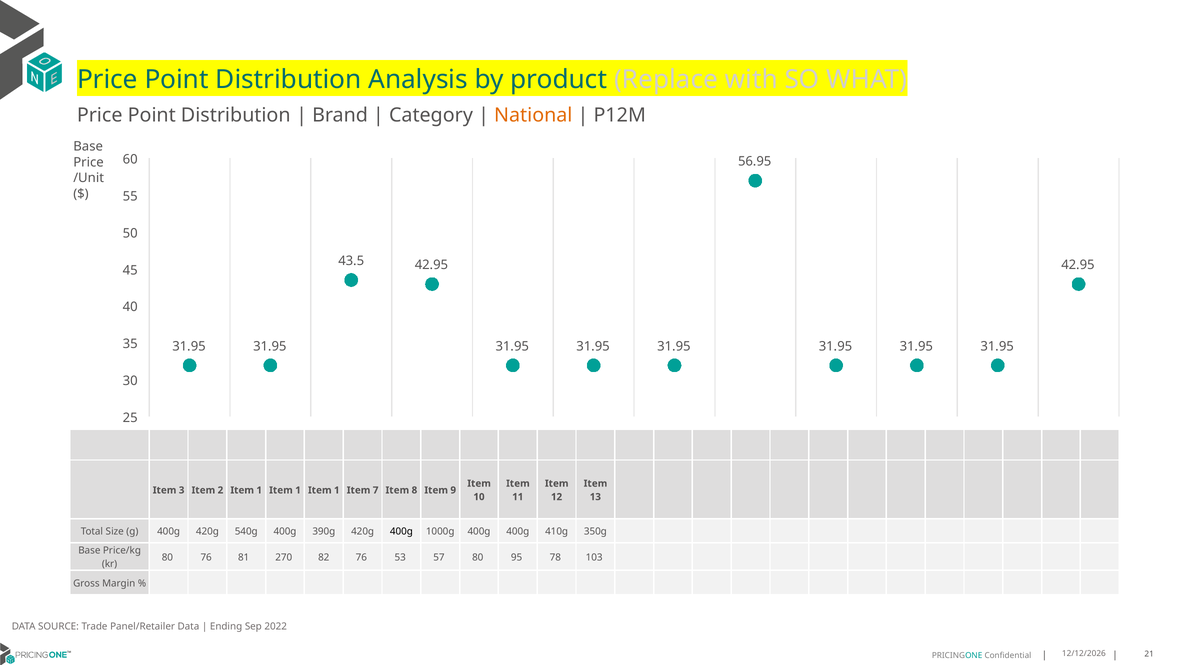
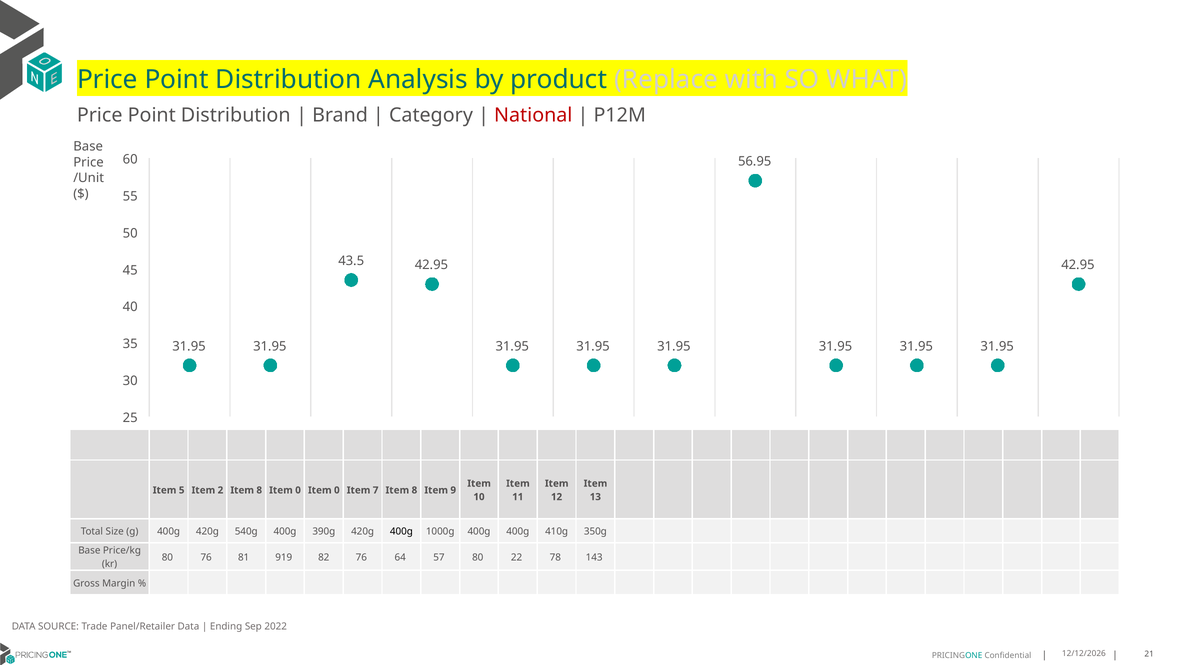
National colour: orange -> red
3: 3 -> 5
2 Item 1: 1 -> 8
1 at (298, 491): 1 -> 0
1 at (337, 491): 1 -> 0
270: 270 -> 919
53: 53 -> 64
95: 95 -> 22
103: 103 -> 143
